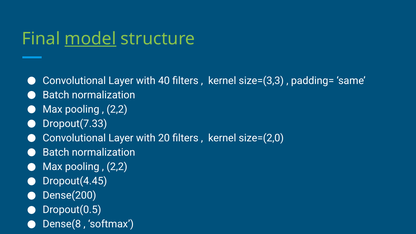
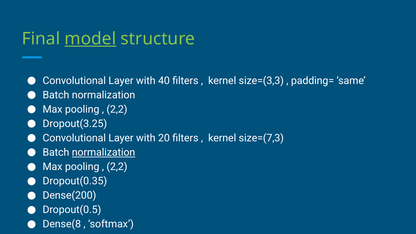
Dropout(7.33: Dropout(7.33 -> Dropout(3.25
size=(2,0: size=(2,0 -> size=(7,3
normalization at (104, 153) underline: none -> present
Dropout(4.45: Dropout(4.45 -> Dropout(0.35
